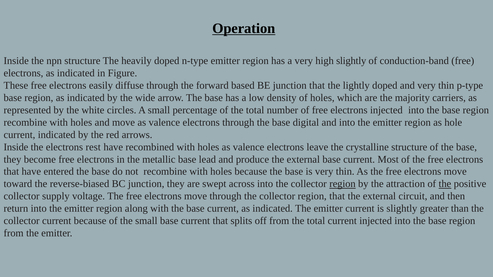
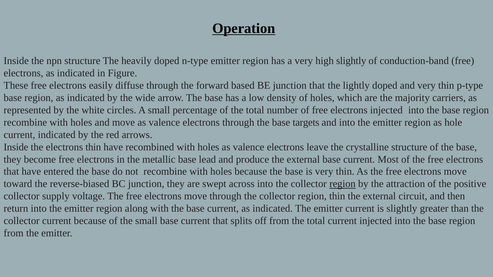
digital: digital -> targets
electrons rest: rest -> thin
the at (445, 184) underline: present -> none
region that: that -> thin
